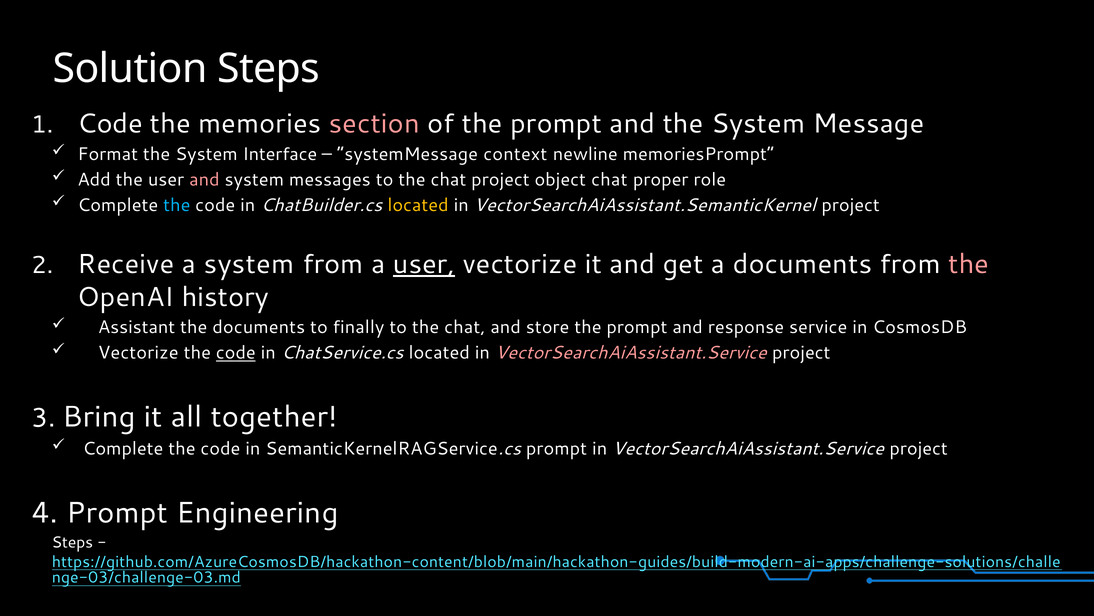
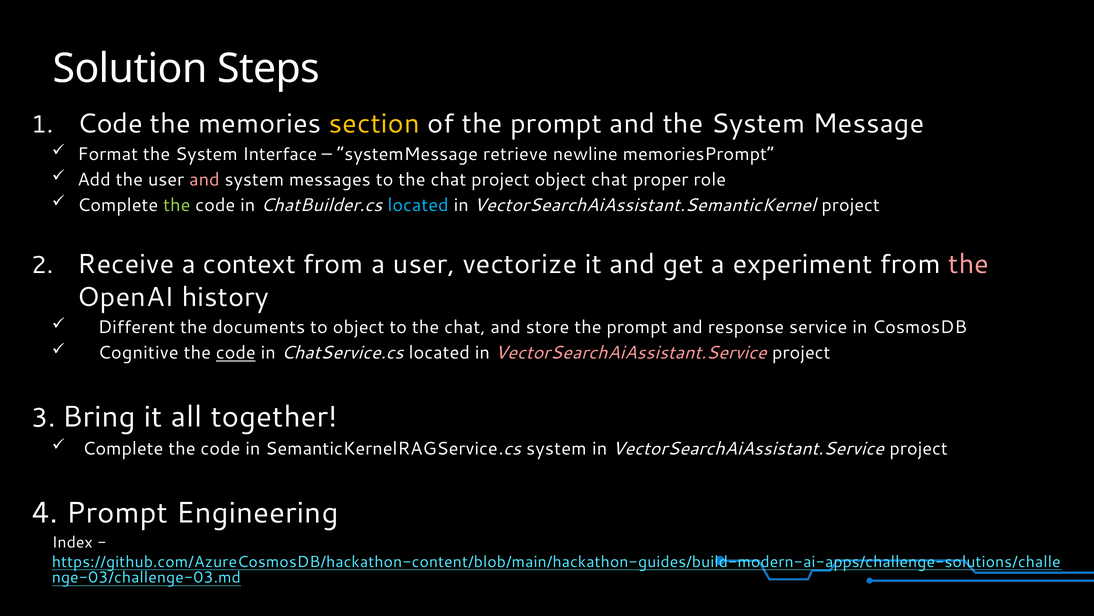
section colour: pink -> yellow
context: context -> retrieve
the at (177, 205) colour: light blue -> light green
located at (418, 205) colour: yellow -> light blue
a system: system -> context
user at (424, 264) underline: present -> none
a documents: documents -> experiment
Assistant: Assistant -> Different
to finally: finally -> object
Vectorize at (138, 353): Vectorize -> Cognitive
SemanticKernelRAGService.cs prompt: prompt -> system
Steps at (72, 542): Steps -> Index
